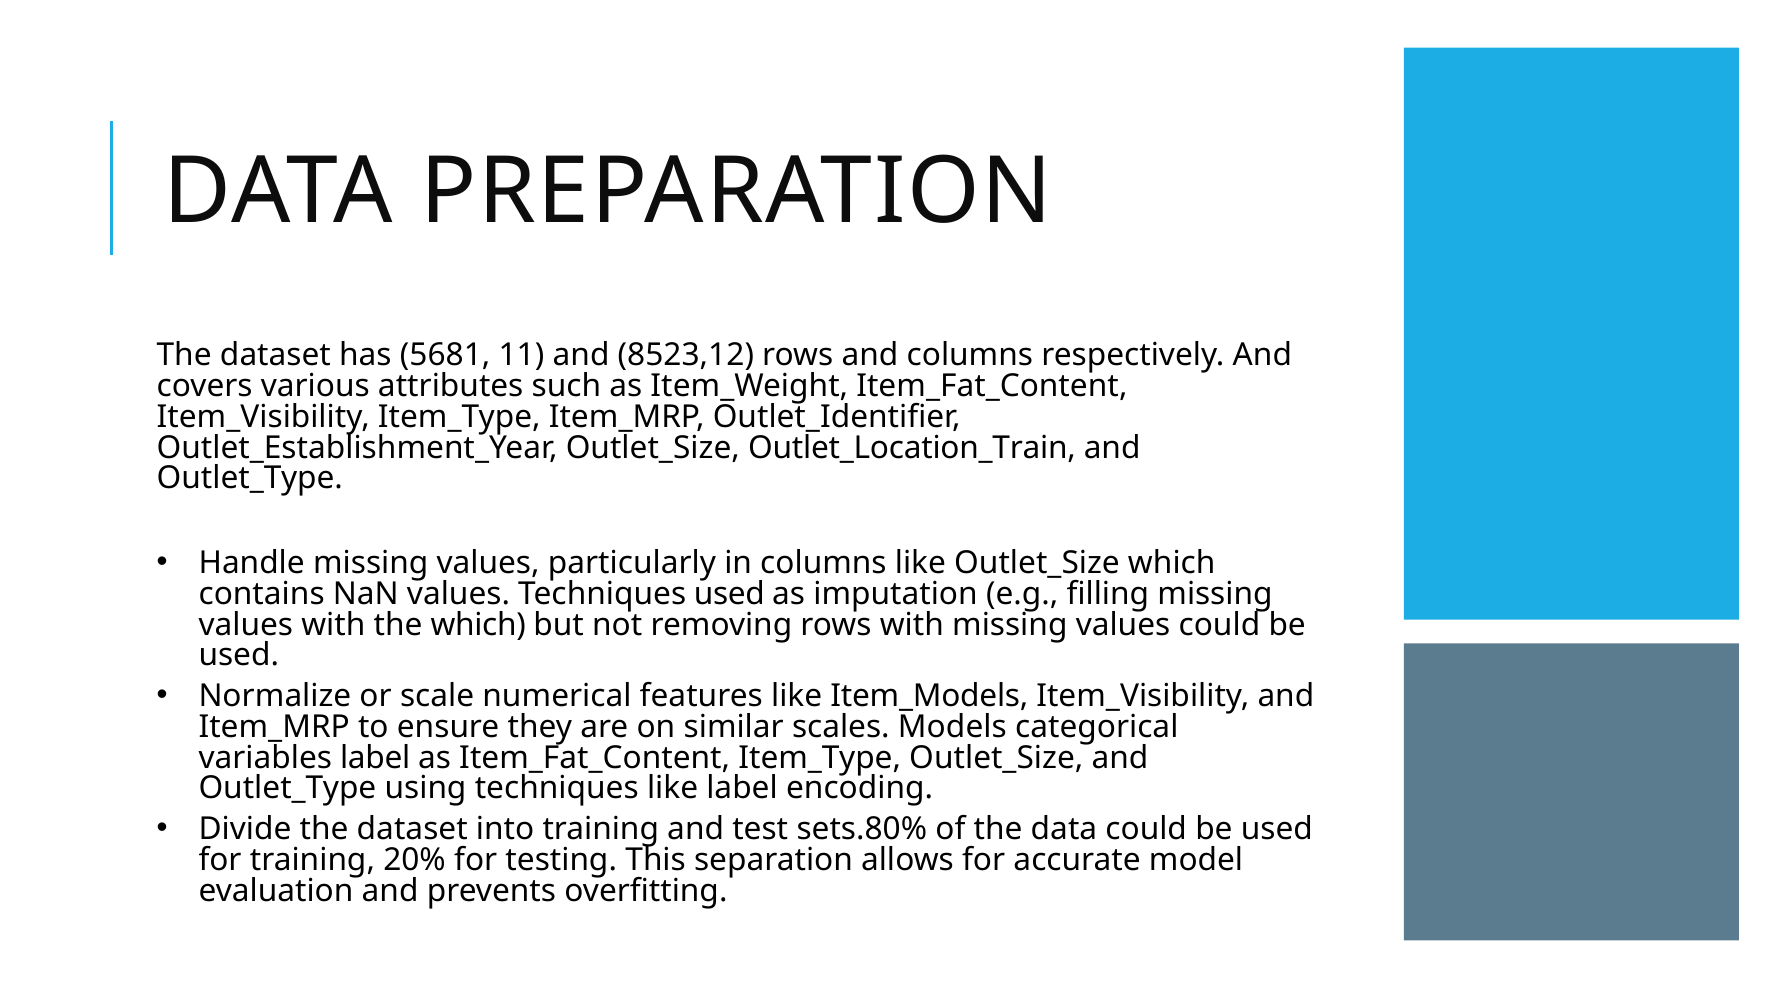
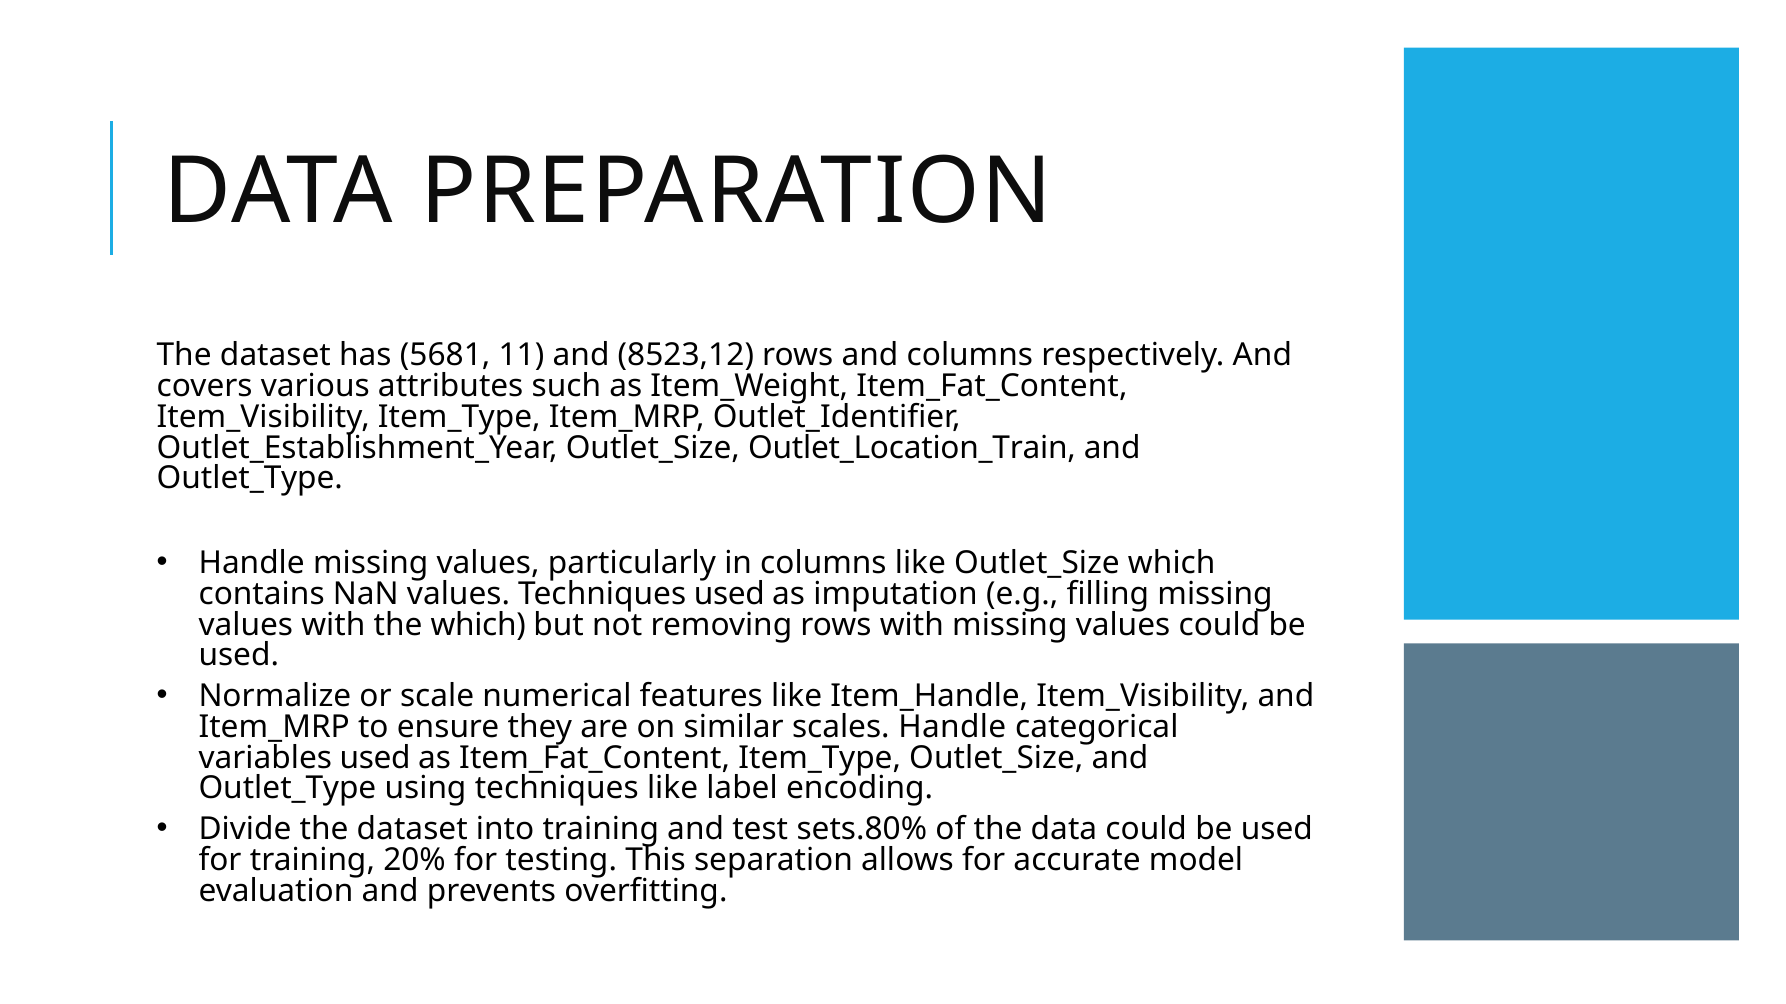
Item_Models: Item_Models -> Item_Handle
scales Models: Models -> Handle
variables label: label -> used
